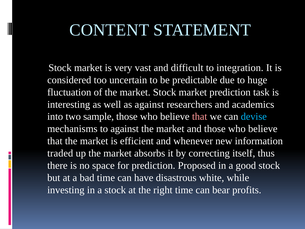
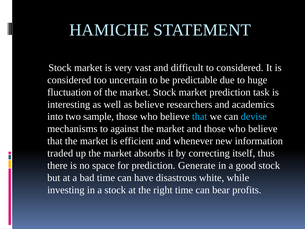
CONTENT: CONTENT -> HAMICHE
to integration: integration -> considered
as against: against -> believe
that at (200, 116) colour: pink -> light blue
Proposed: Proposed -> Generate
